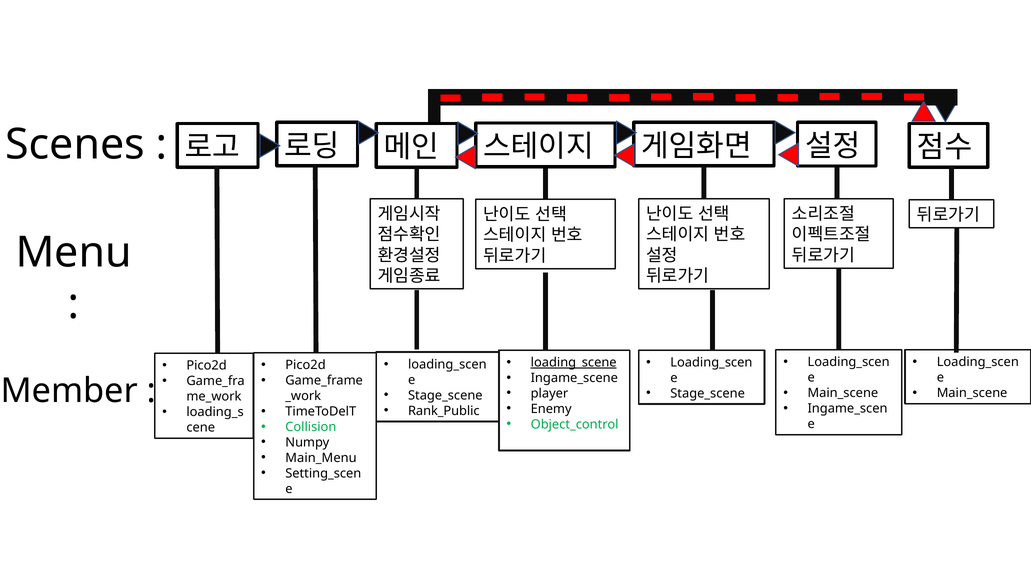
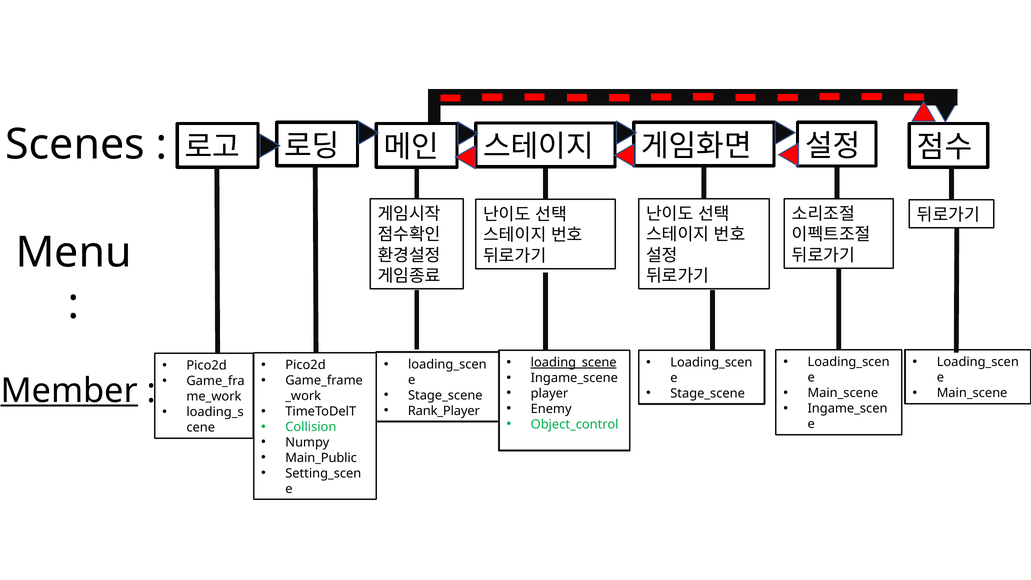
Member underline: none -> present
Rank_Public: Rank_Public -> Rank_Player
Main_Menu: Main_Menu -> Main_Public
